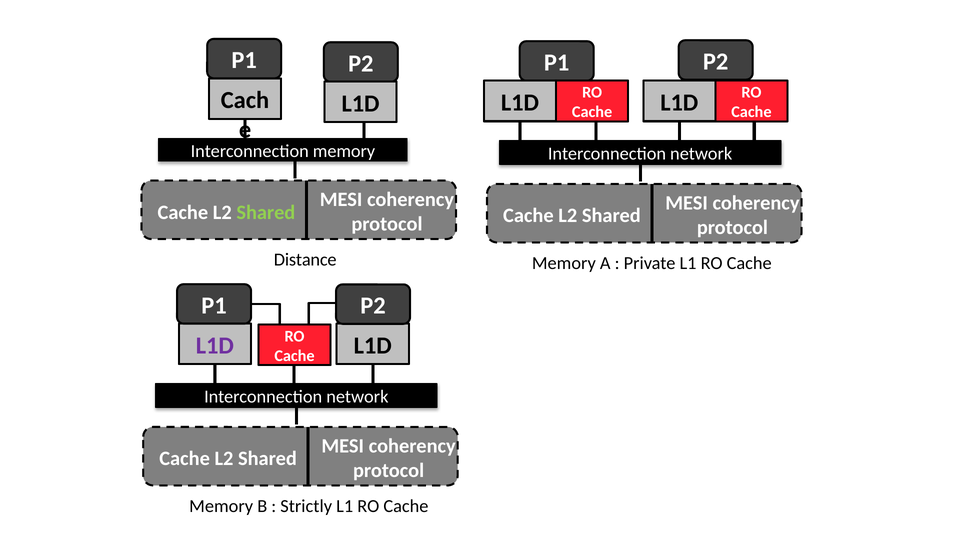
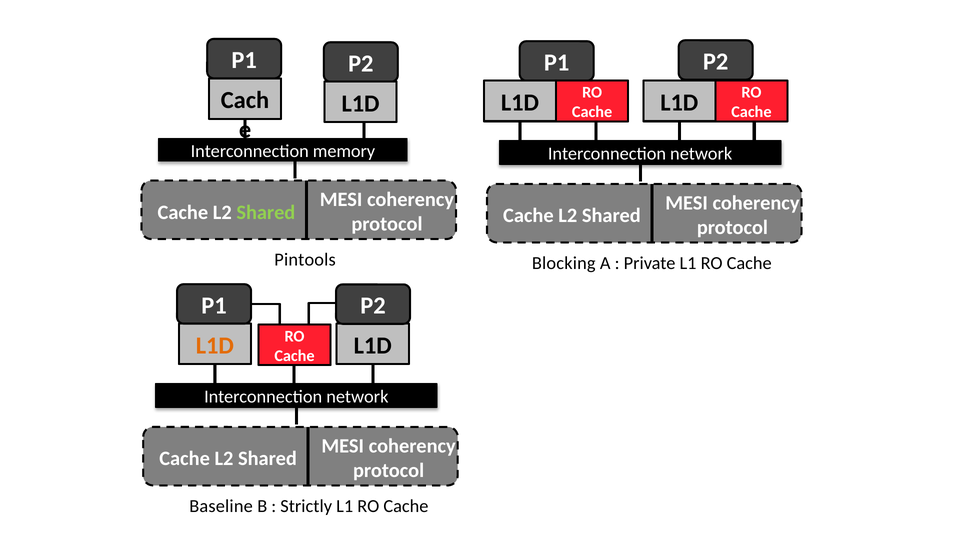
Distance: Distance -> Pintools
Memory at (564, 263): Memory -> Blocking
L1D at (215, 346) colour: purple -> orange
Memory at (221, 506): Memory -> Baseline
